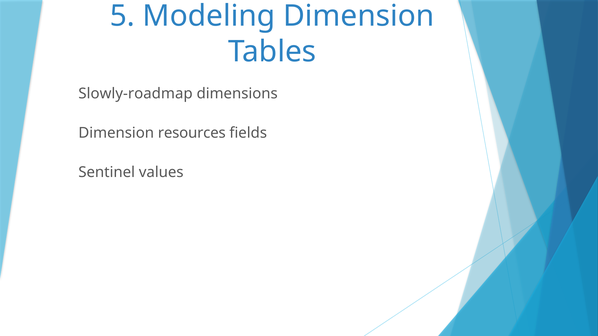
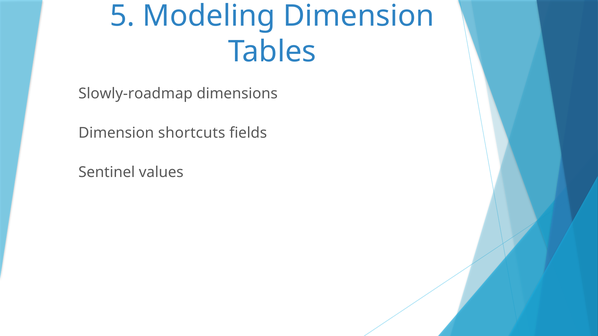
resources: resources -> shortcuts
